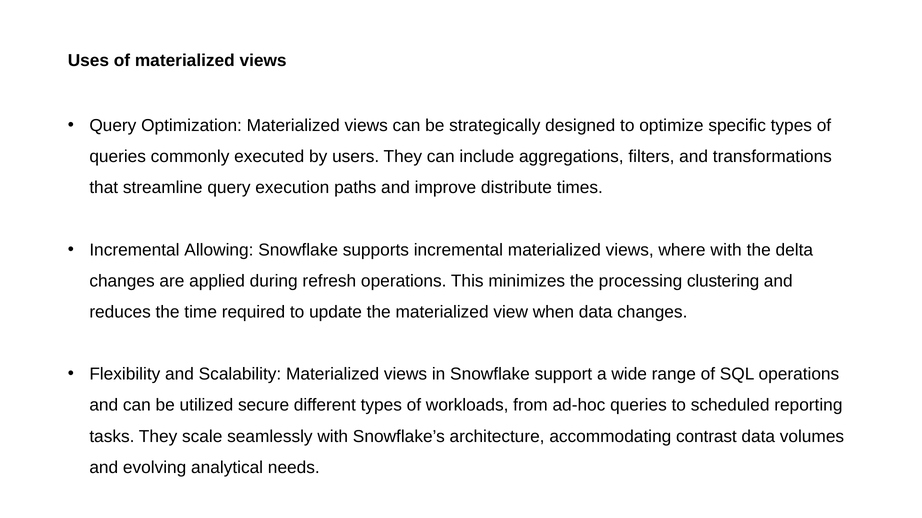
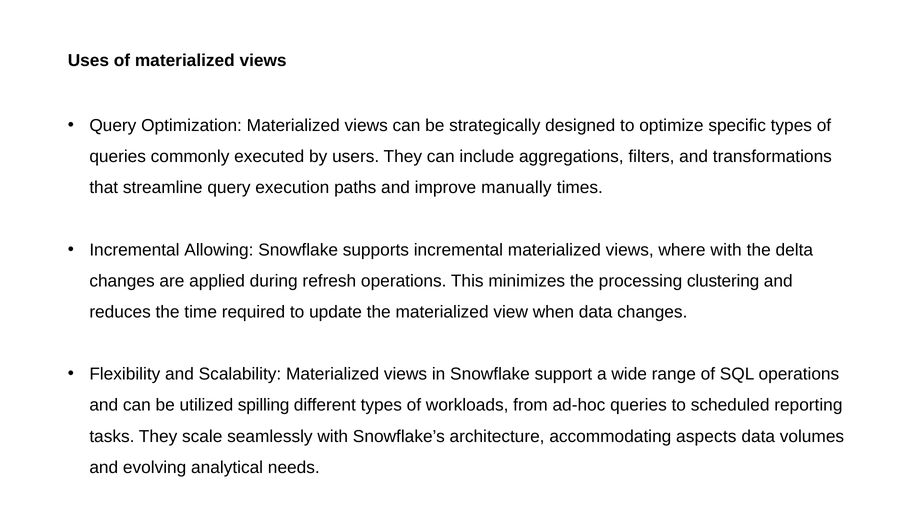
distribute: distribute -> manually
secure: secure -> spilling
contrast: contrast -> aspects
